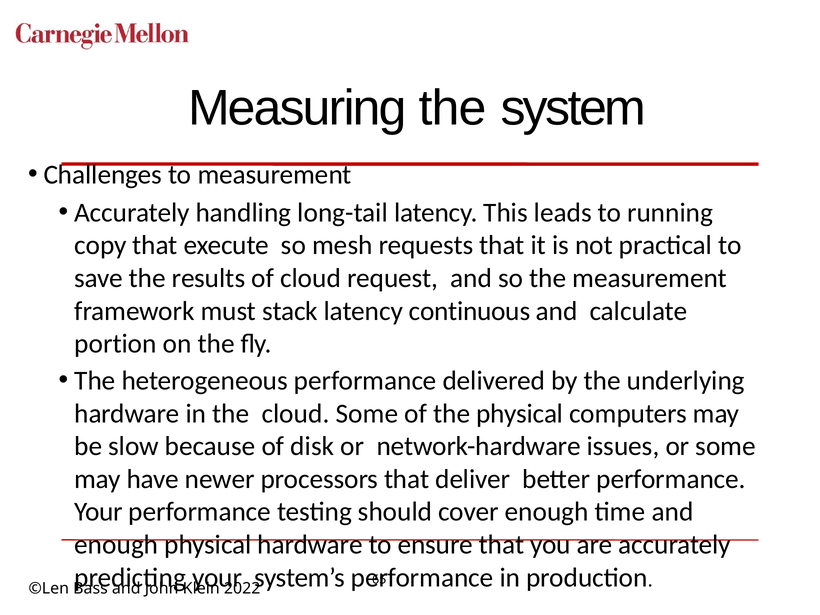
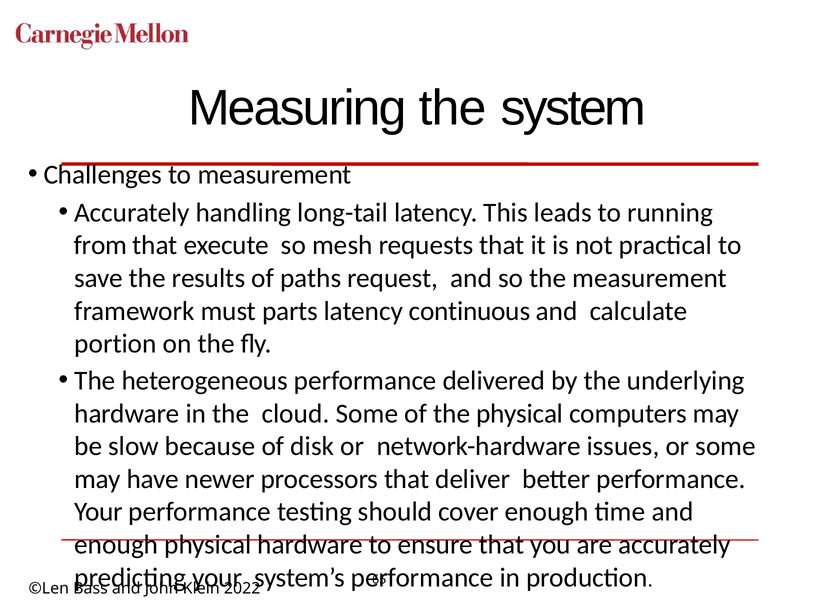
copy: copy -> from
of cloud: cloud -> paths
stack: stack -> parts
